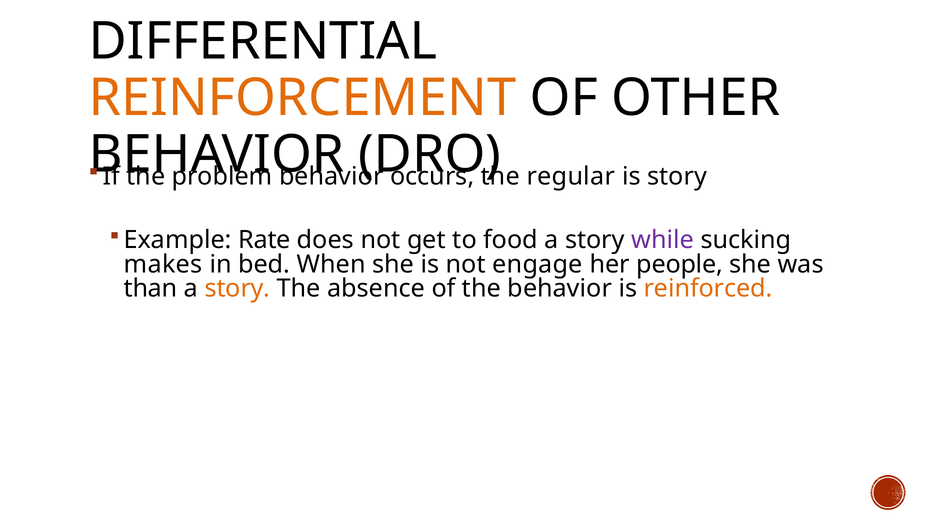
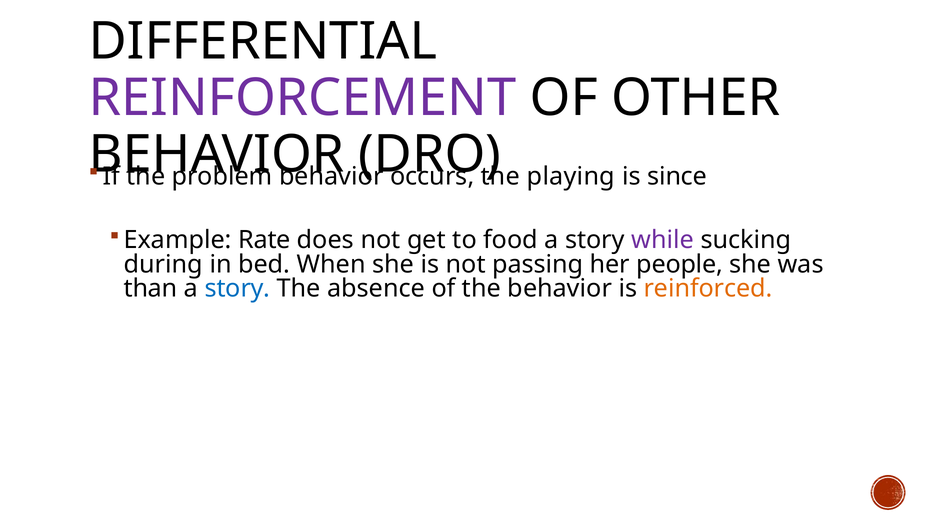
REINFORCEMENT colour: orange -> purple
regular: regular -> playing
is story: story -> since
makes: makes -> during
engage: engage -> passing
story at (237, 289) colour: orange -> blue
